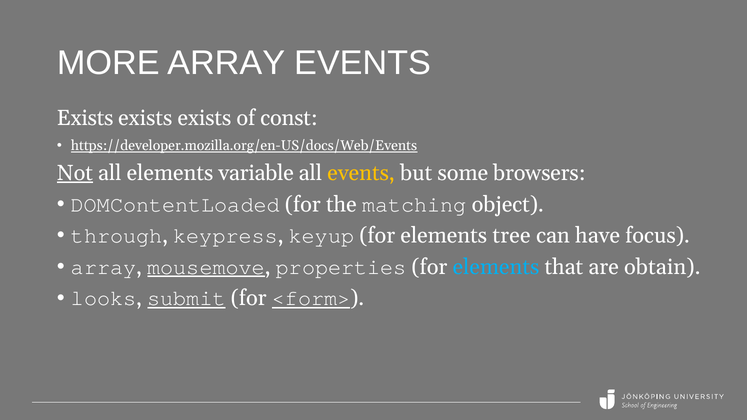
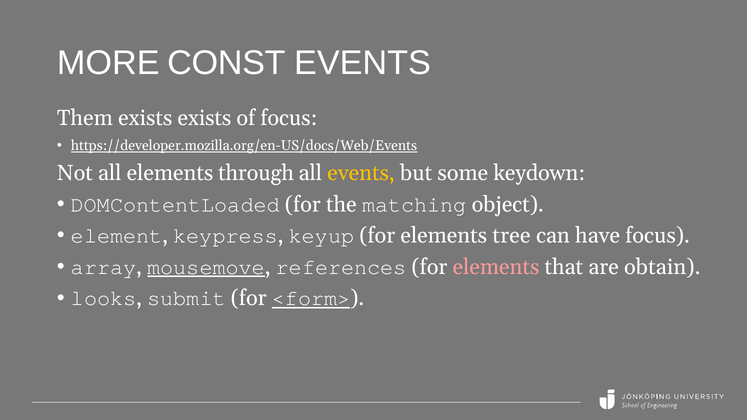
MORE ARRAY: ARRAY -> CONST
Exists at (85, 118): Exists -> Them
of const: const -> focus
Not underline: present -> none
variable: variable -> through
browsers: browsers -> keydown
through: through -> element
properties: properties -> references
elements at (496, 267) colour: light blue -> pink
submit underline: present -> none
